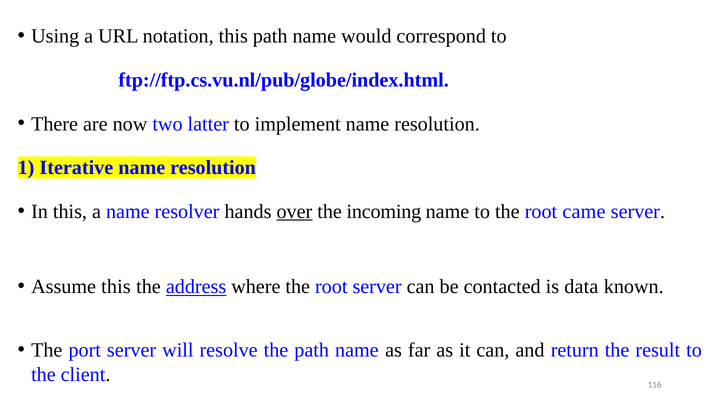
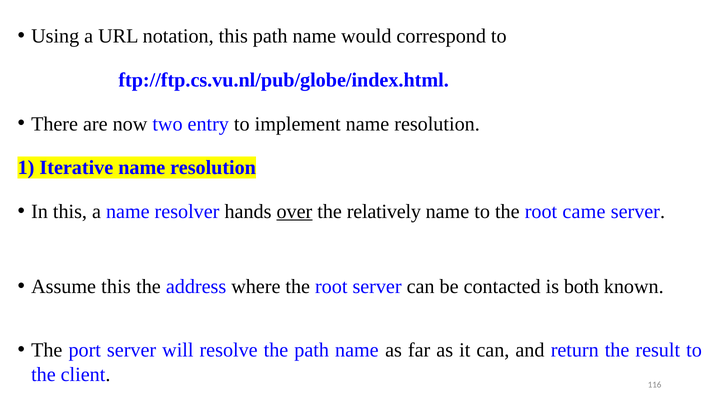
latter: latter -> entry
incoming: incoming -> relatively
address underline: present -> none
data: data -> both
